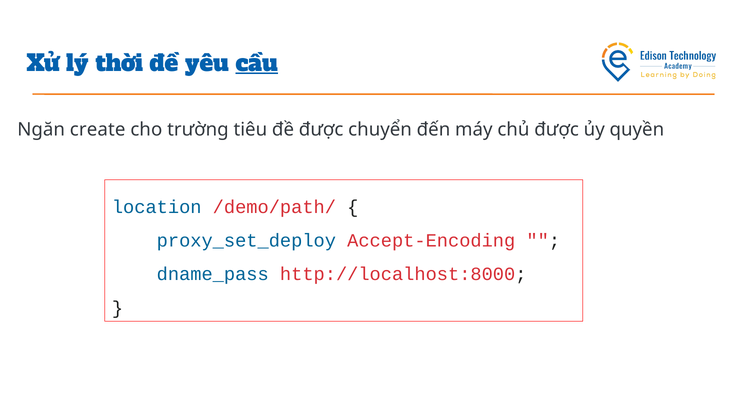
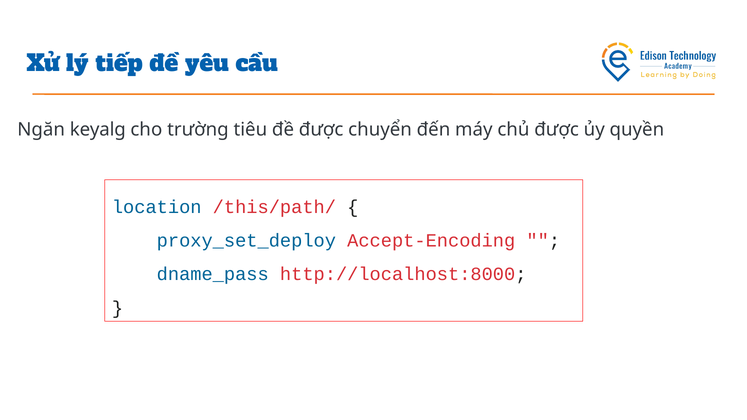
thời: thời -> tiếp
cầu underline: present -> none
create: create -> keyalg
/demo/path/: /demo/path/ -> /this/path/
